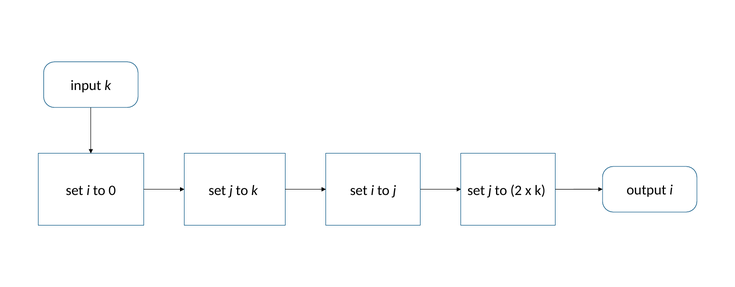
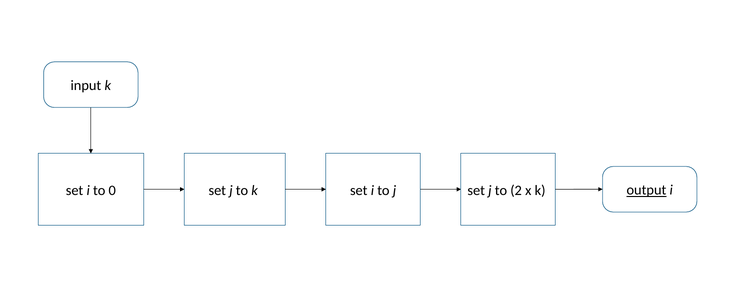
output underline: none -> present
